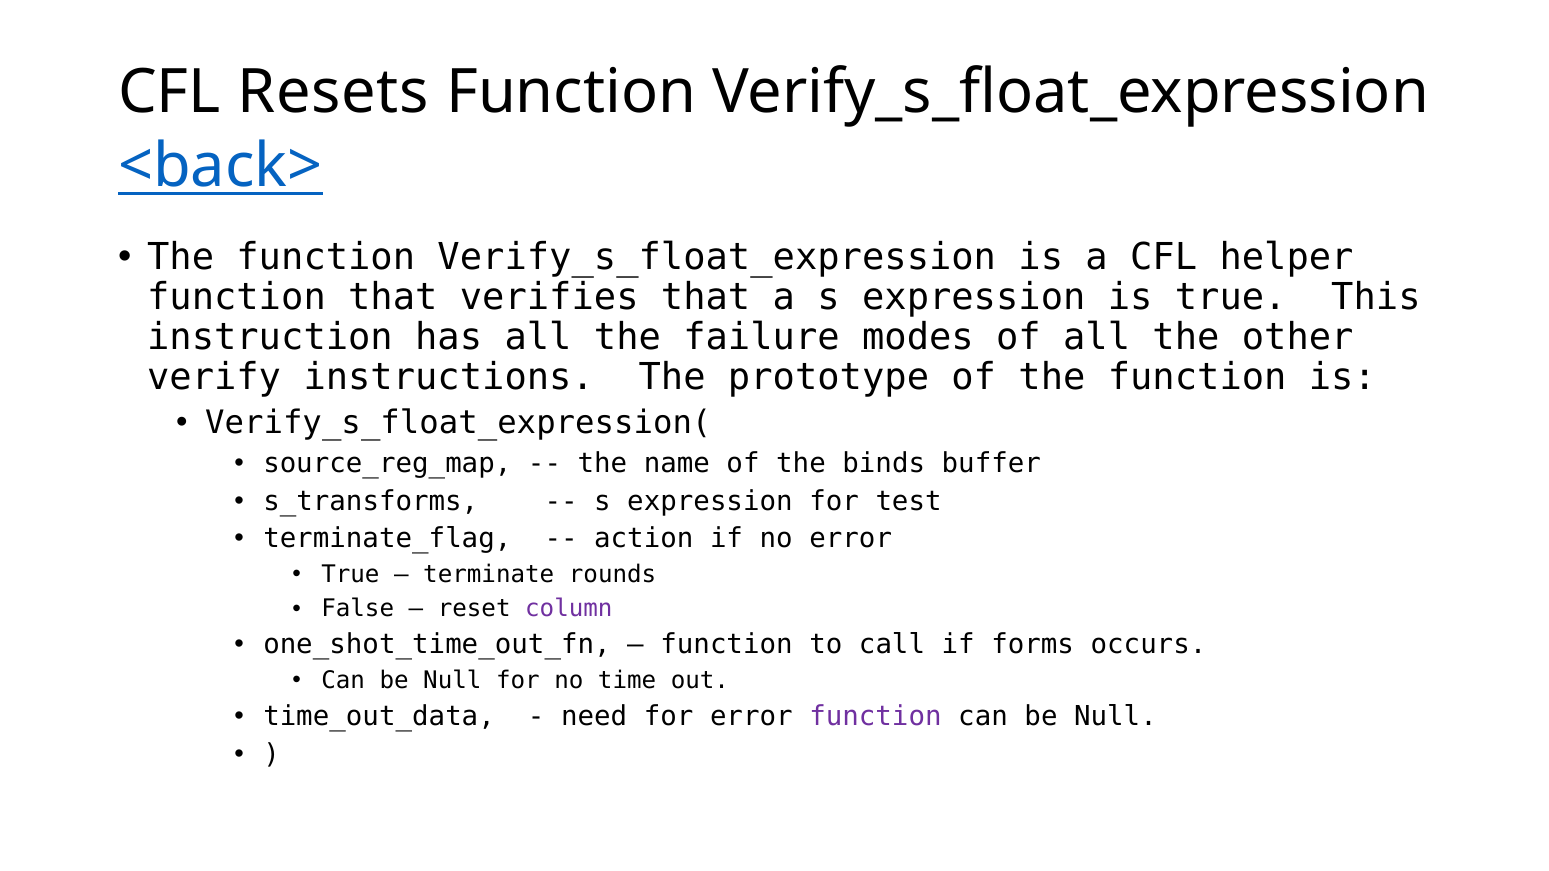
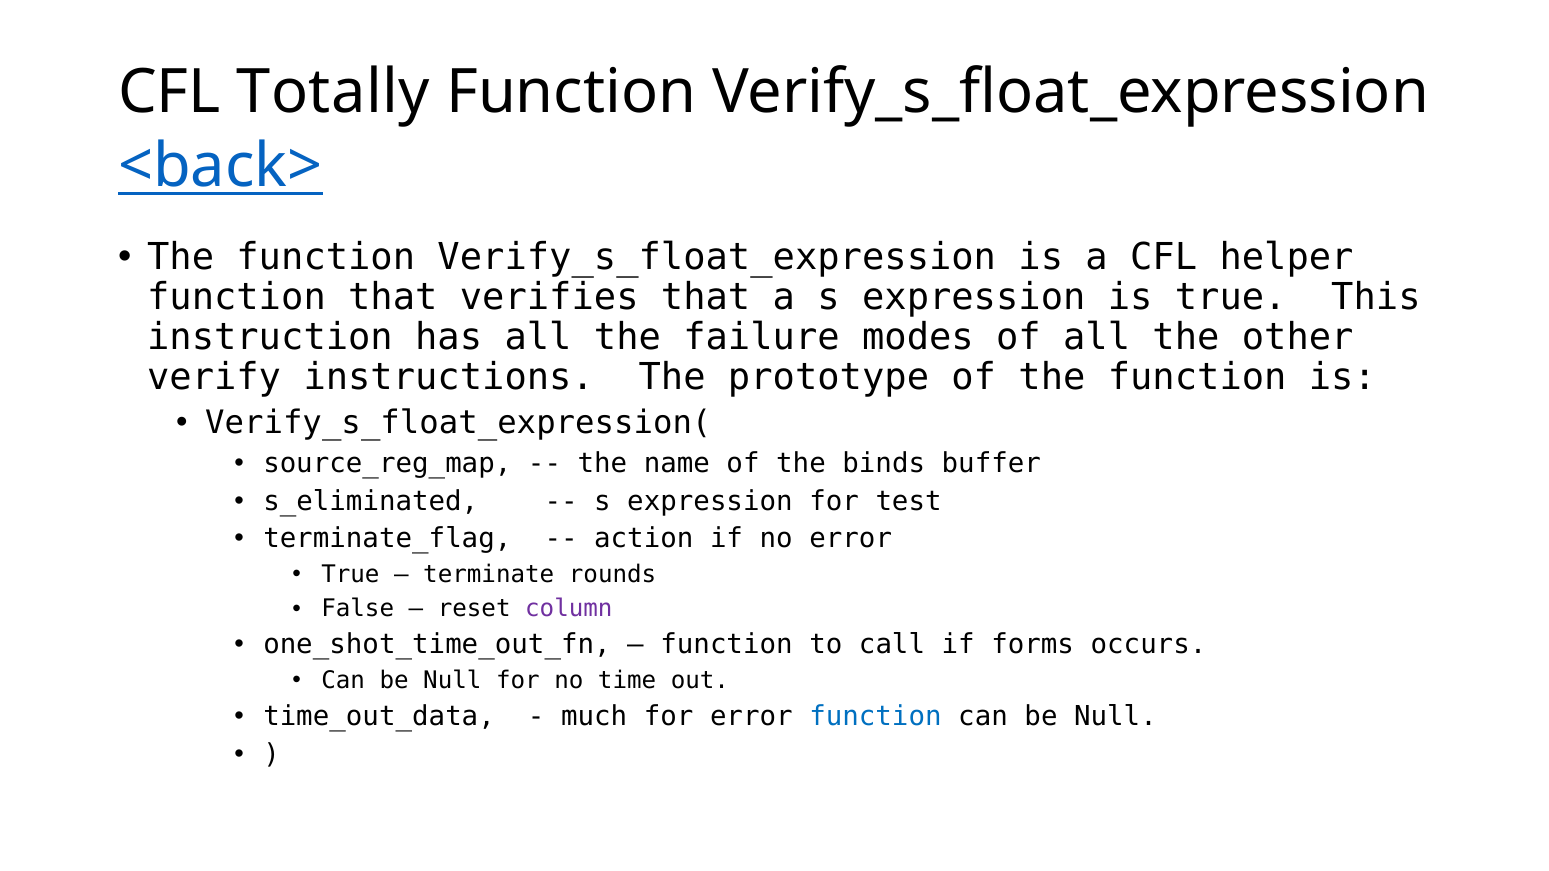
Resets: Resets -> Totally
s_transforms: s_transforms -> s_eliminated
need: need -> much
function at (875, 717) colour: purple -> blue
